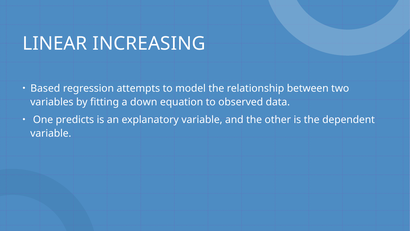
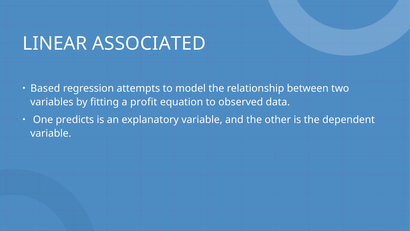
INCREASING: INCREASING -> ASSOCIATED
down: down -> profit
